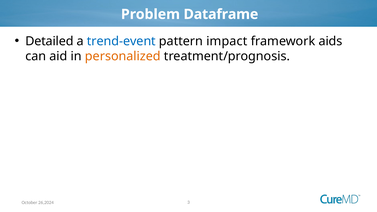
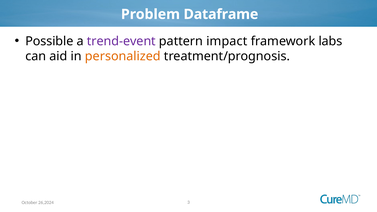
Detailed: Detailed -> Possible
trend-event colour: blue -> purple
aids: aids -> labs
